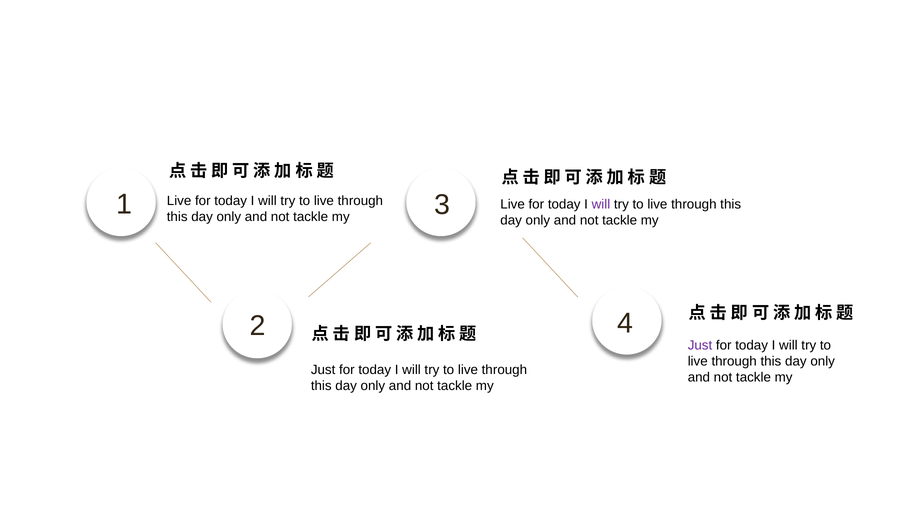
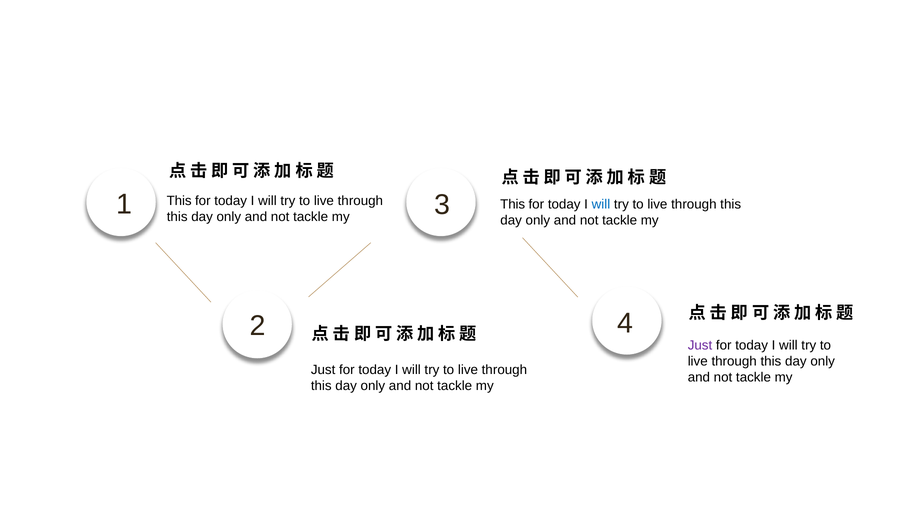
Live at (179, 201): Live -> This
Live at (513, 204): Live -> This
will at (601, 204) colour: purple -> blue
